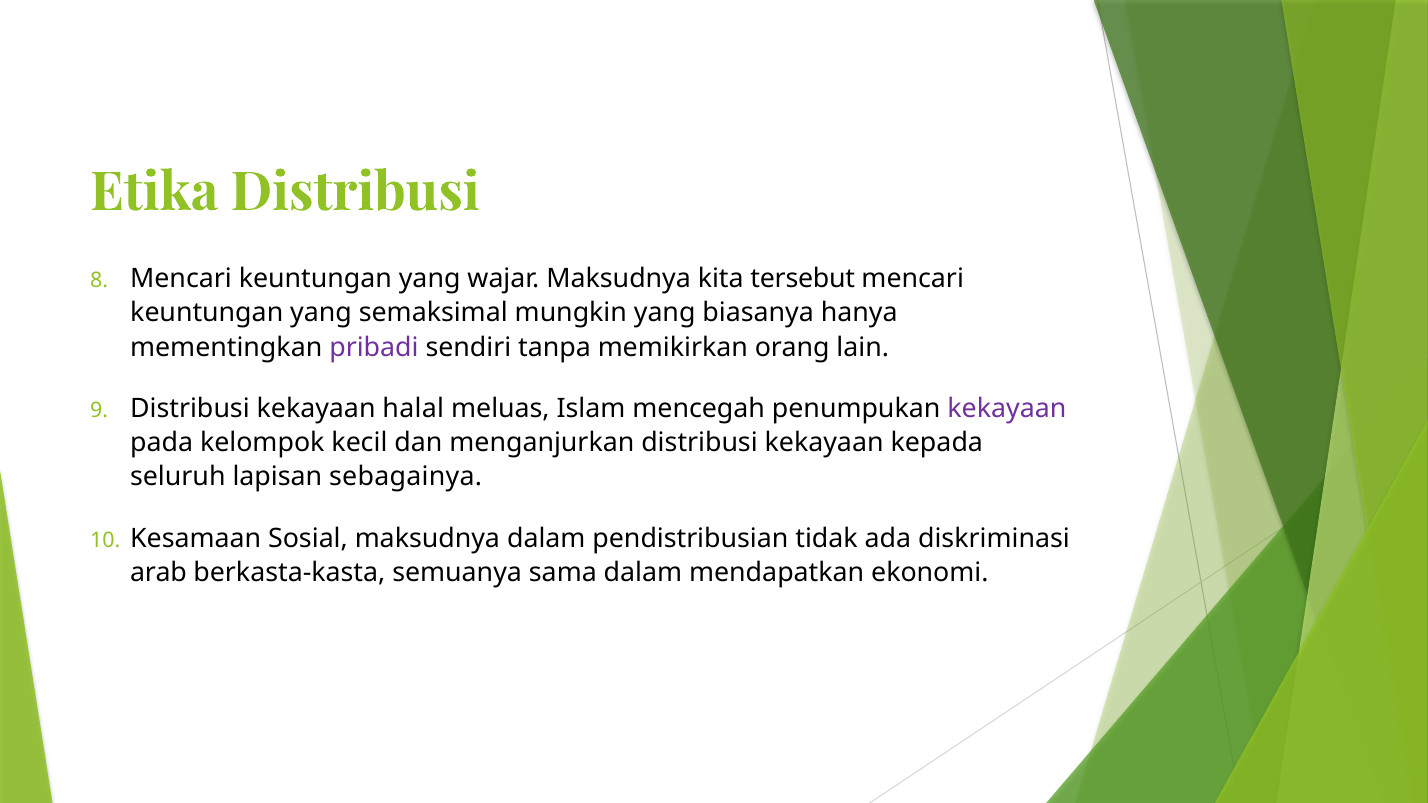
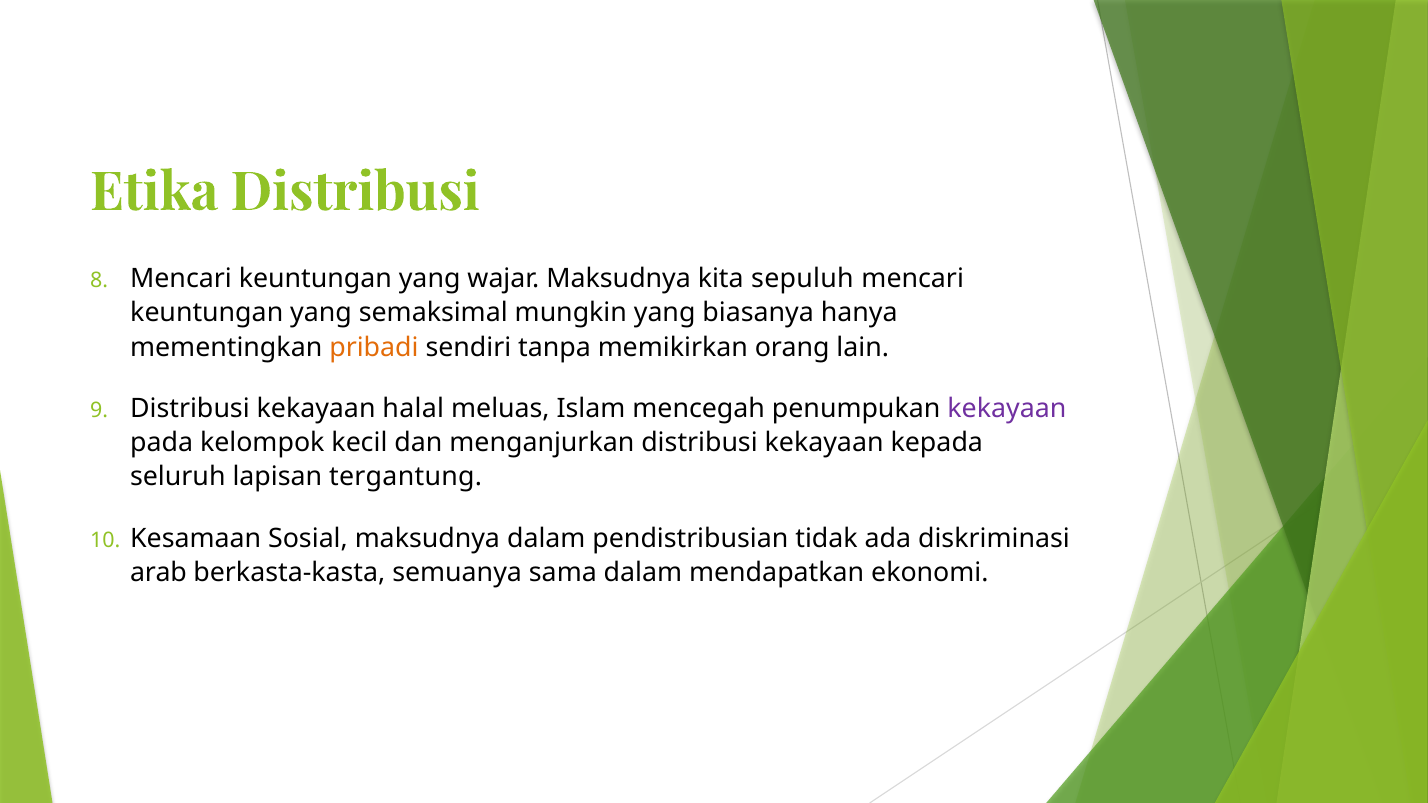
tersebut: tersebut -> sepuluh
pribadi colour: purple -> orange
sebagainya: sebagainya -> tergantung
